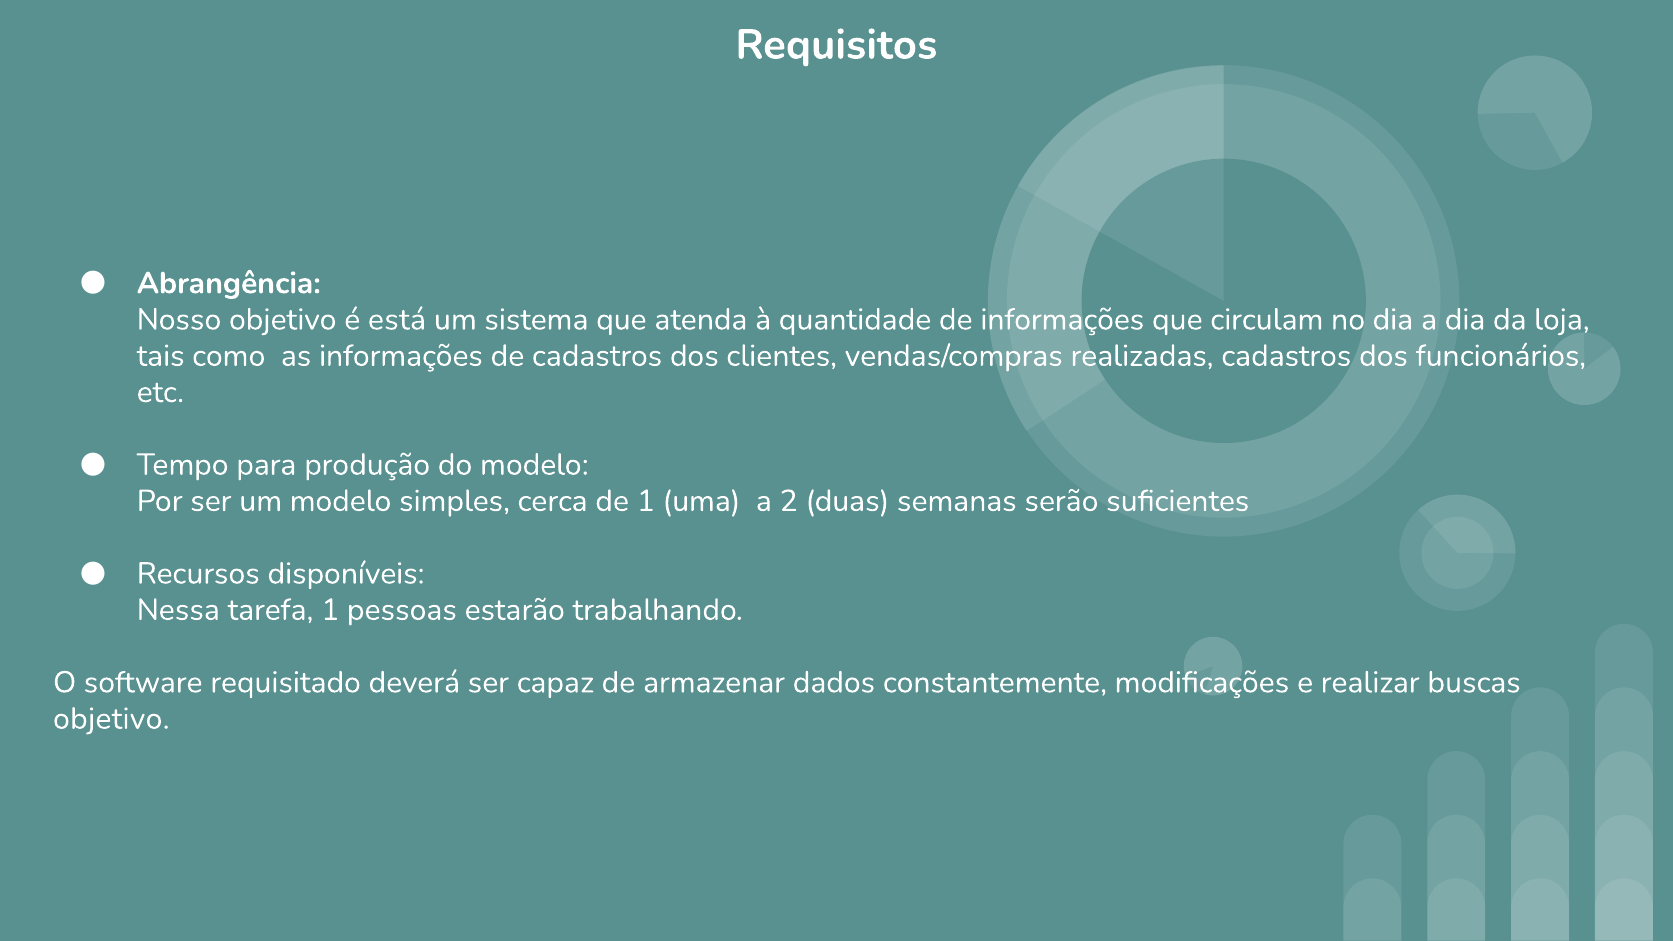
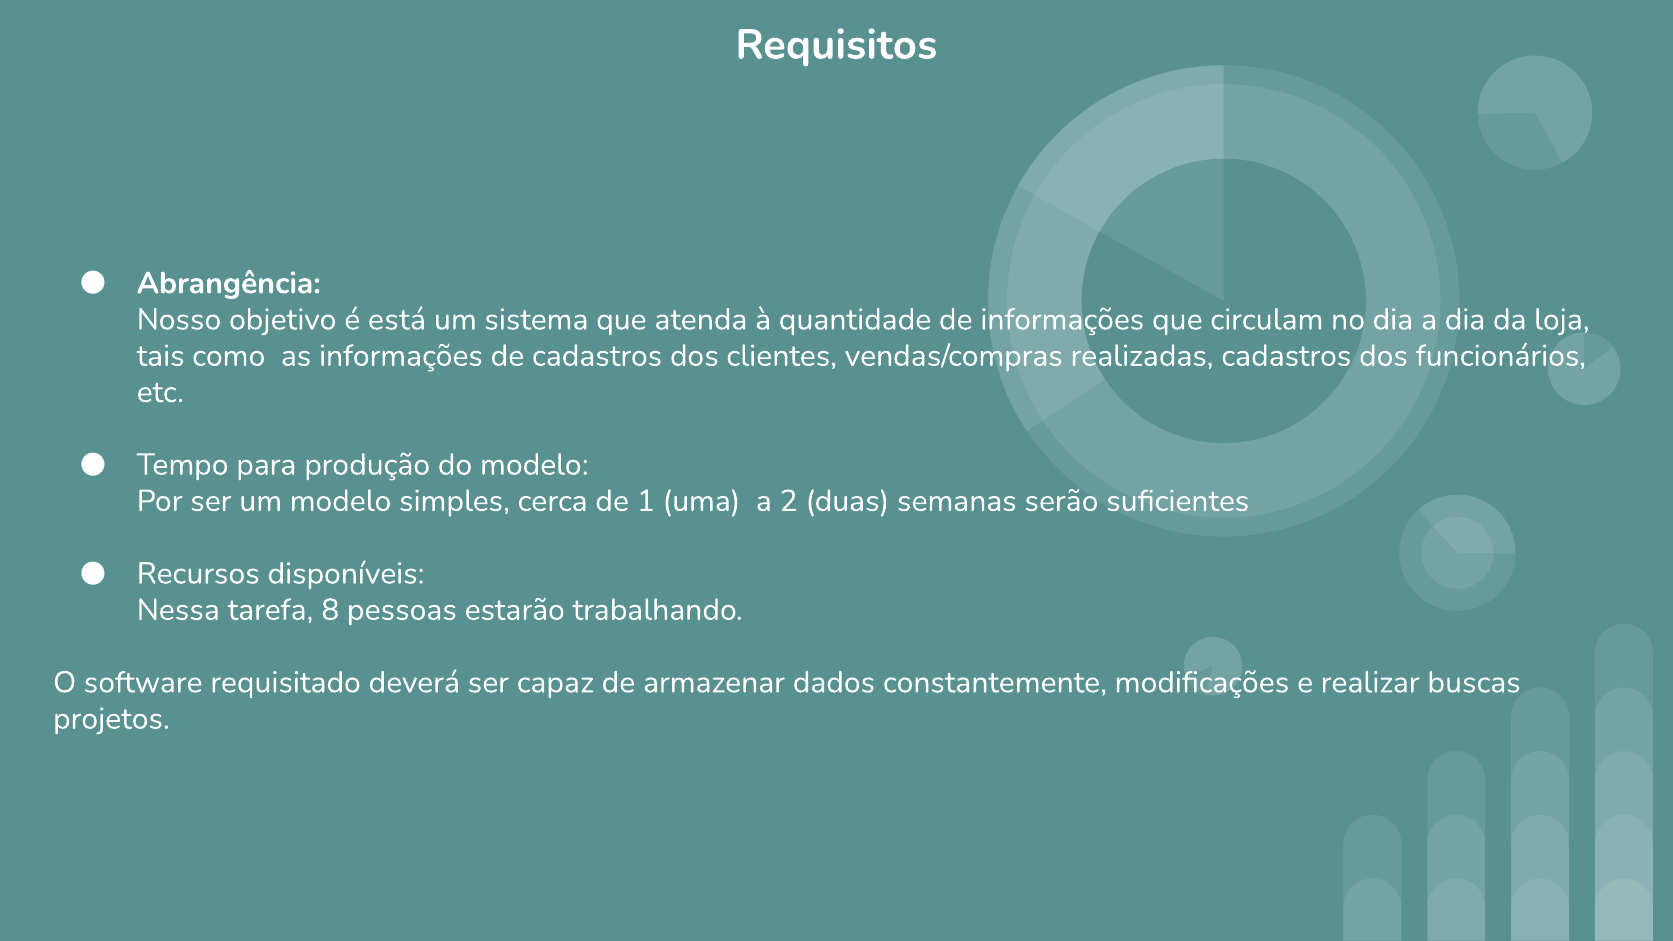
tarefa 1: 1 -> 8
objetivo at (111, 719): objetivo -> projetos
